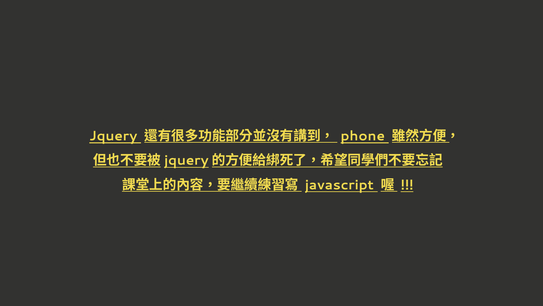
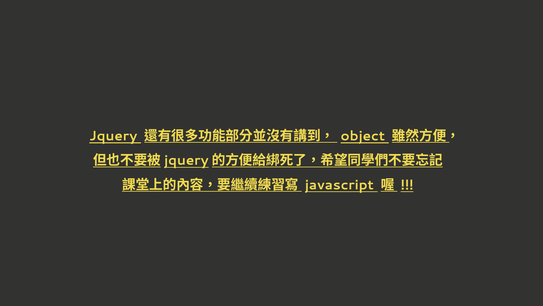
phone: phone -> object
